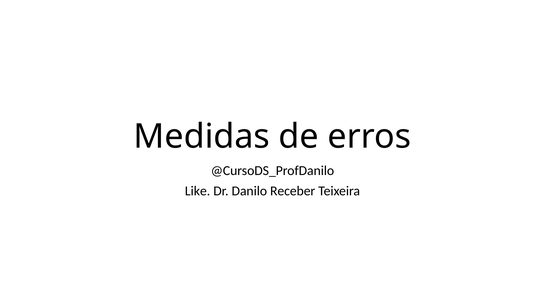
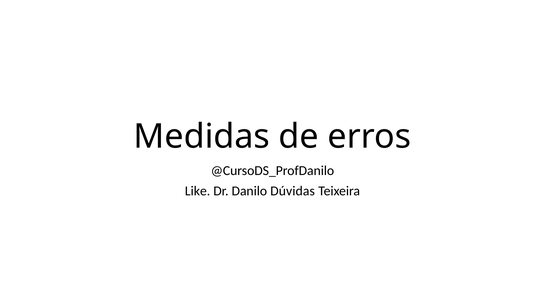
Receber: Receber -> Dúvidas
